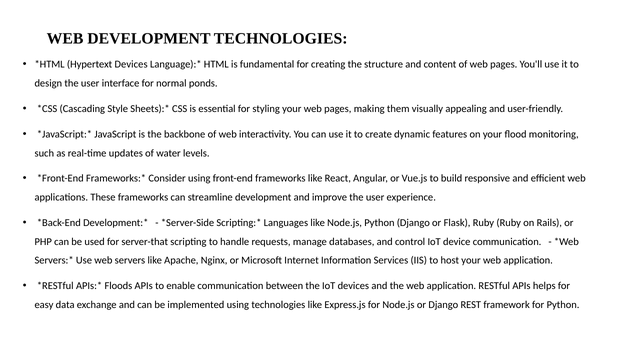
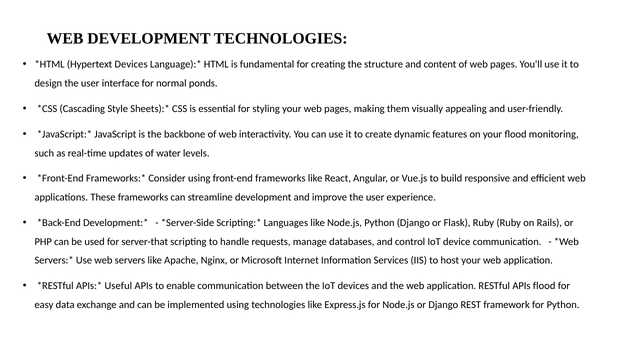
Floods: Floods -> Useful
APIs helps: helps -> flood
